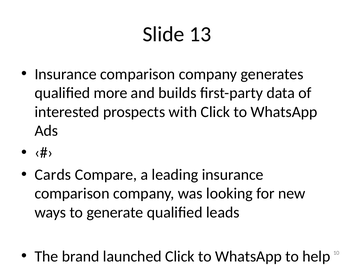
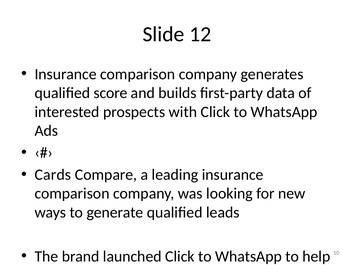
13: 13 -> 12
more: more -> score
